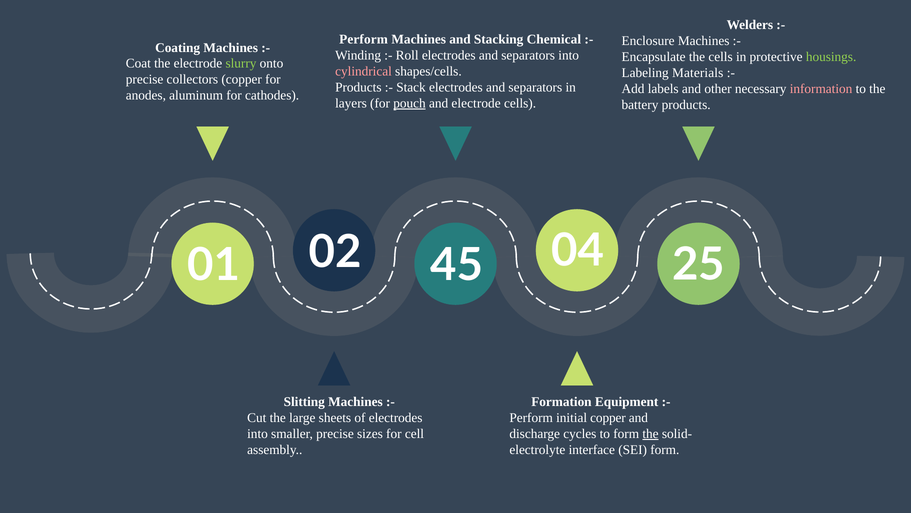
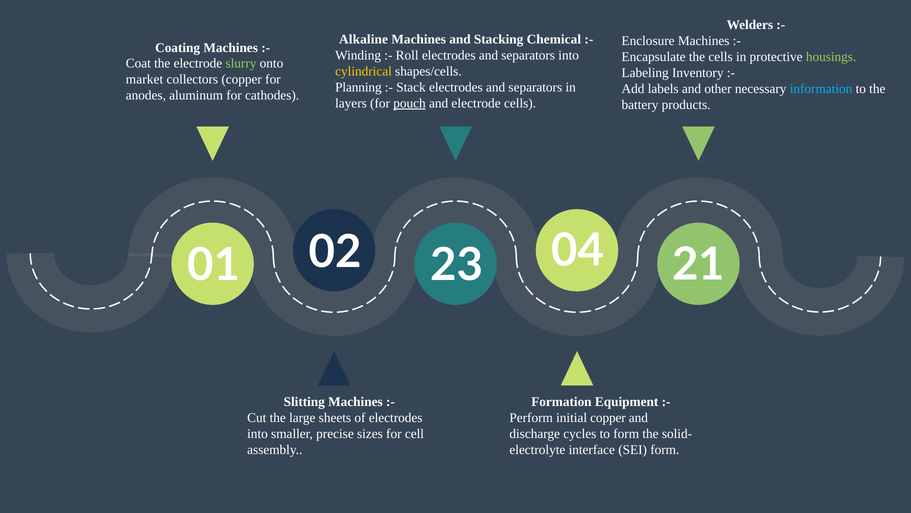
Perform at (364, 39): Perform -> Alkaline
cylindrical colour: pink -> yellow
Materials: Materials -> Inventory
precise at (145, 79): precise -> market
Products at (358, 87): Products -> Planning
information colour: pink -> light blue
45: 45 -> 23
25: 25 -> 21
the at (650, 434) underline: present -> none
